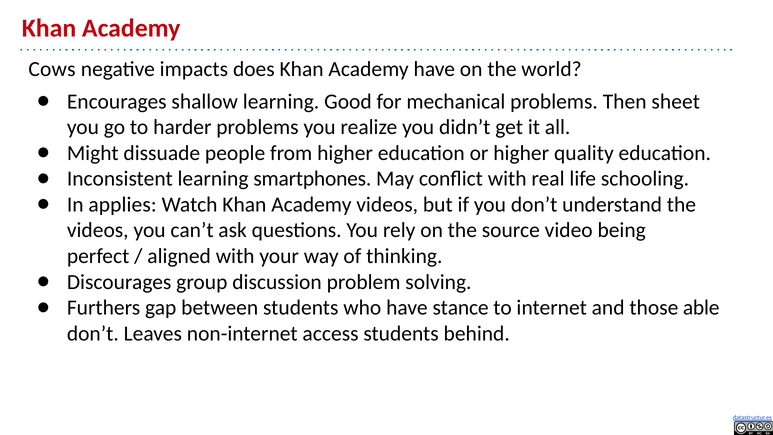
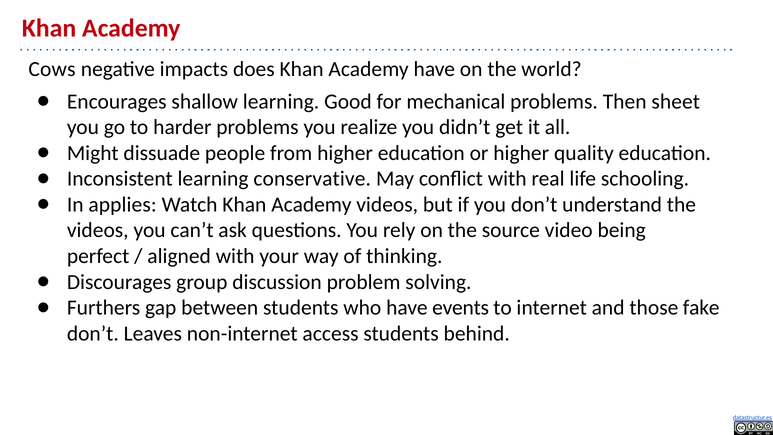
smartphones: smartphones -> conservative
stance: stance -> events
able: able -> fake
